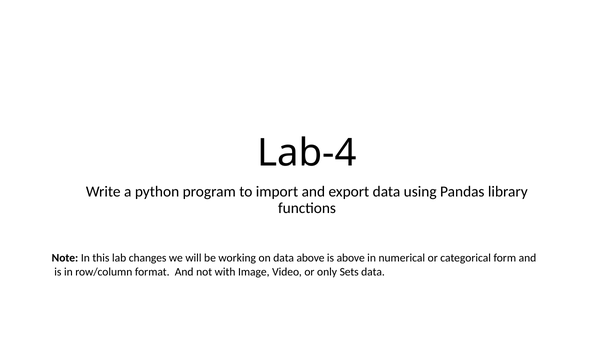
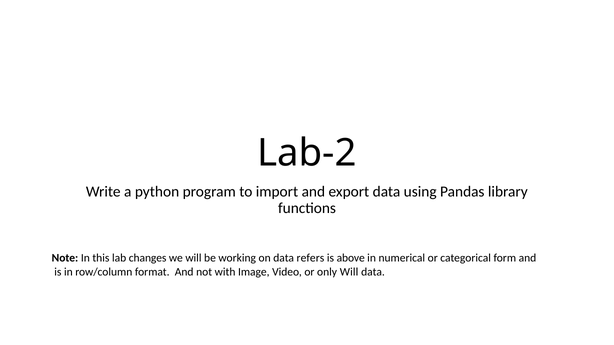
Lab-4: Lab-4 -> Lab-2
data above: above -> refers
only Sets: Sets -> Will
